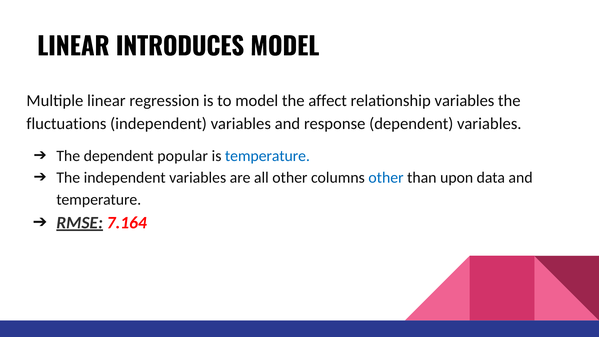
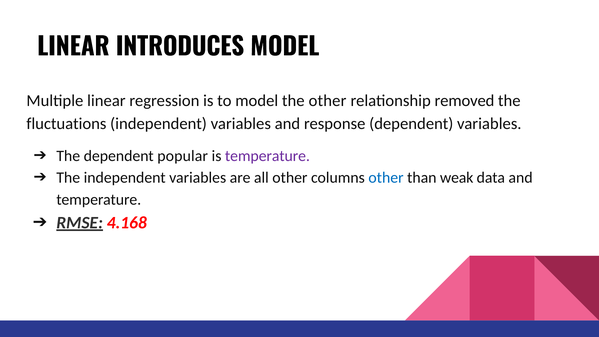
the affect: affect -> other
relationship variables: variables -> removed
temperature at (267, 156) colour: blue -> purple
upon: upon -> weak
7.164: 7.164 -> 4.168
